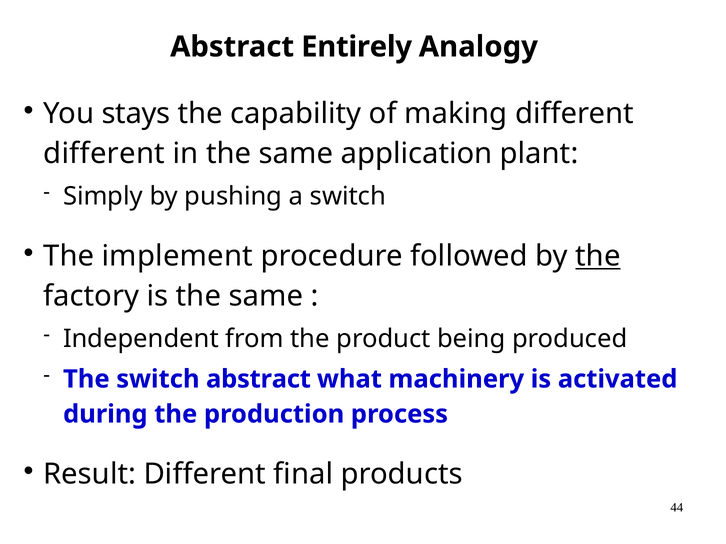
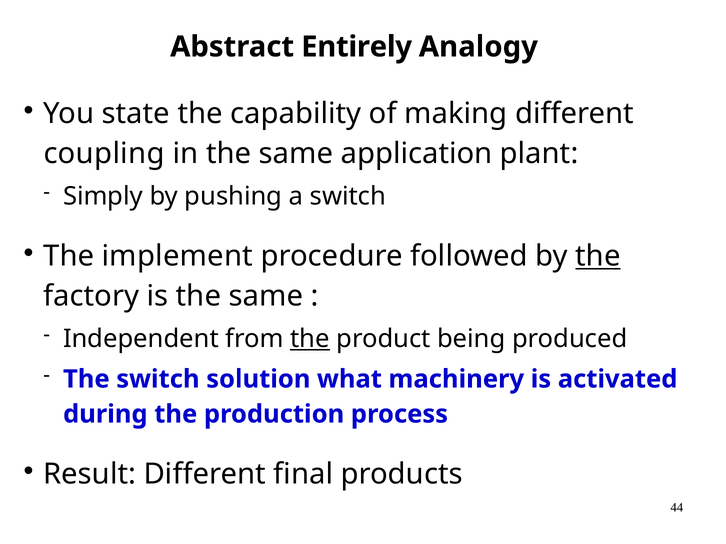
stays: stays -> state
different at (104, 154): different -> coupling
the at (310, 339) underline: none -> present
switch abstract: abstract -> solution
